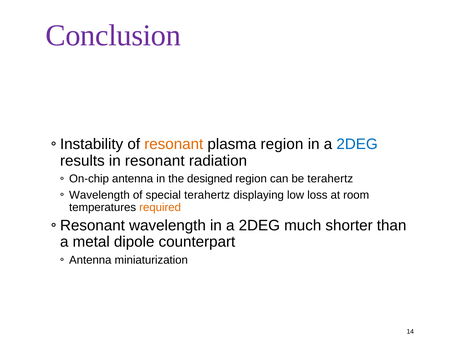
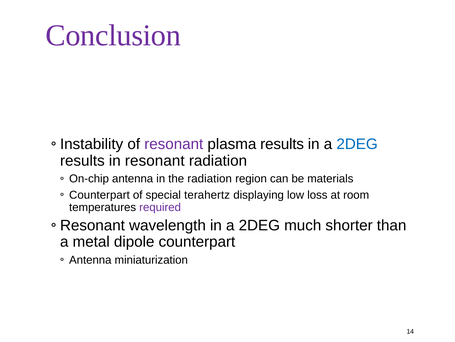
resonant at (174, 144) colour: orange -> purple
plasma region: region -> results
the designed: designed -> radiation
be terahertz: terahertz -> materials
Wavelength at (99, 195): Wavelength -> Counterpart
required colour: orange -> purple
